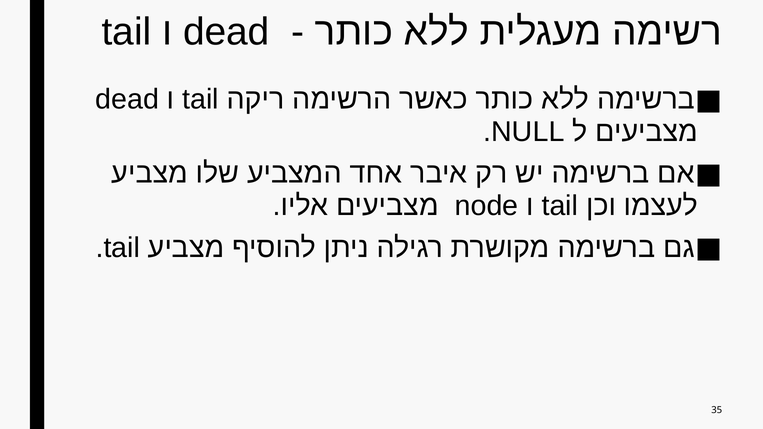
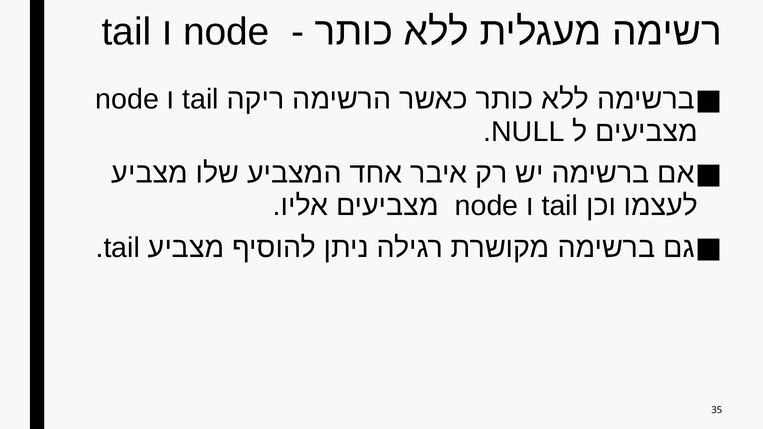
dead at (226, 32): dead -> node
dead at (127, 99): dead -> node
